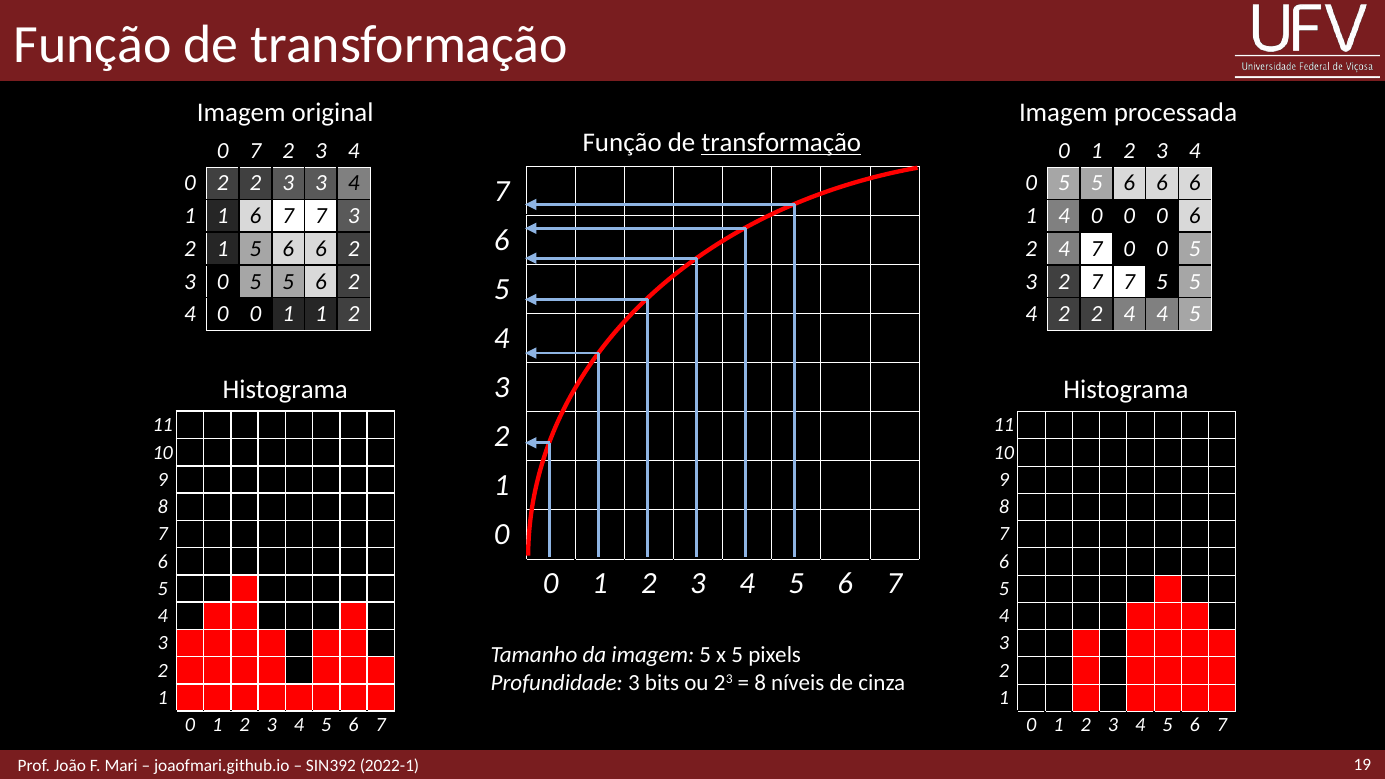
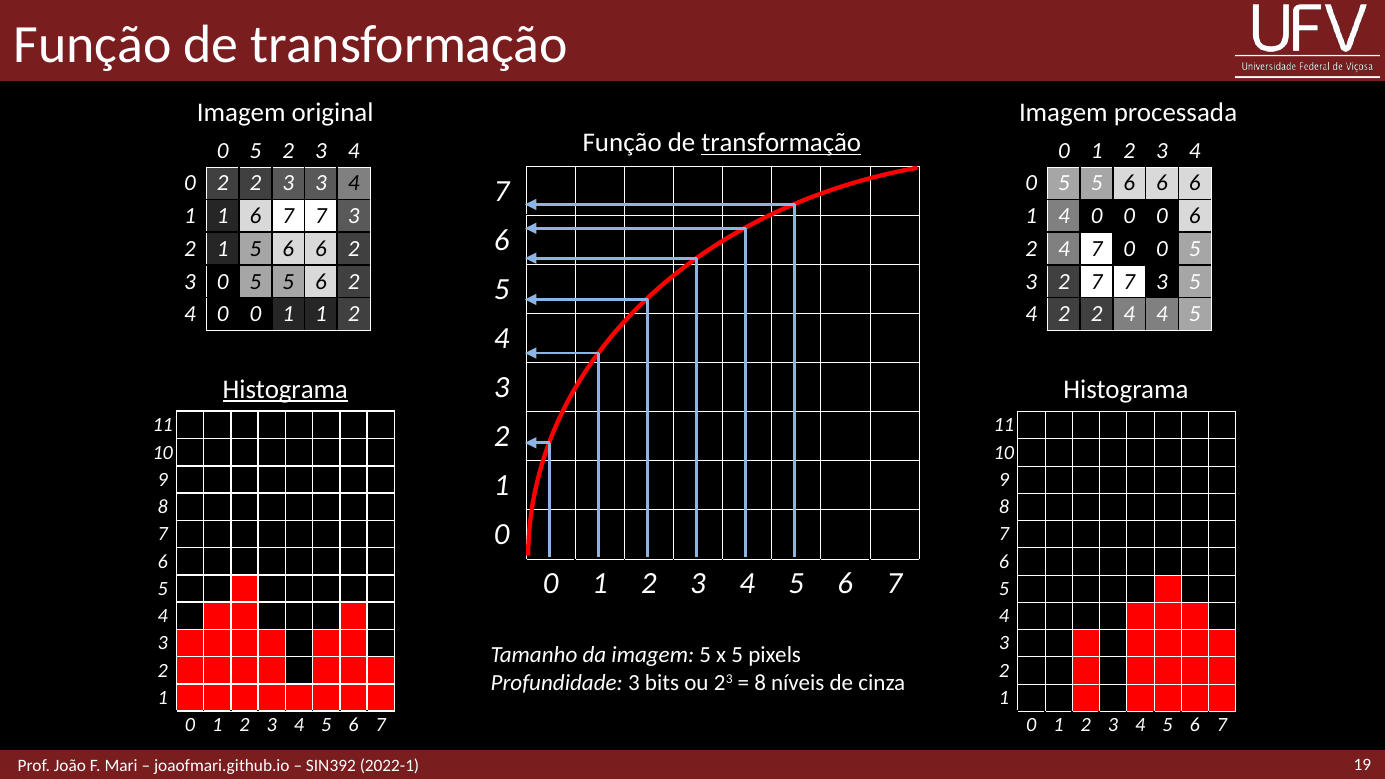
7 at (255, 151): 7 -> 5
2 7 7 5: 5 -> 3
Histograma at (285, 390) underline: none -> present
